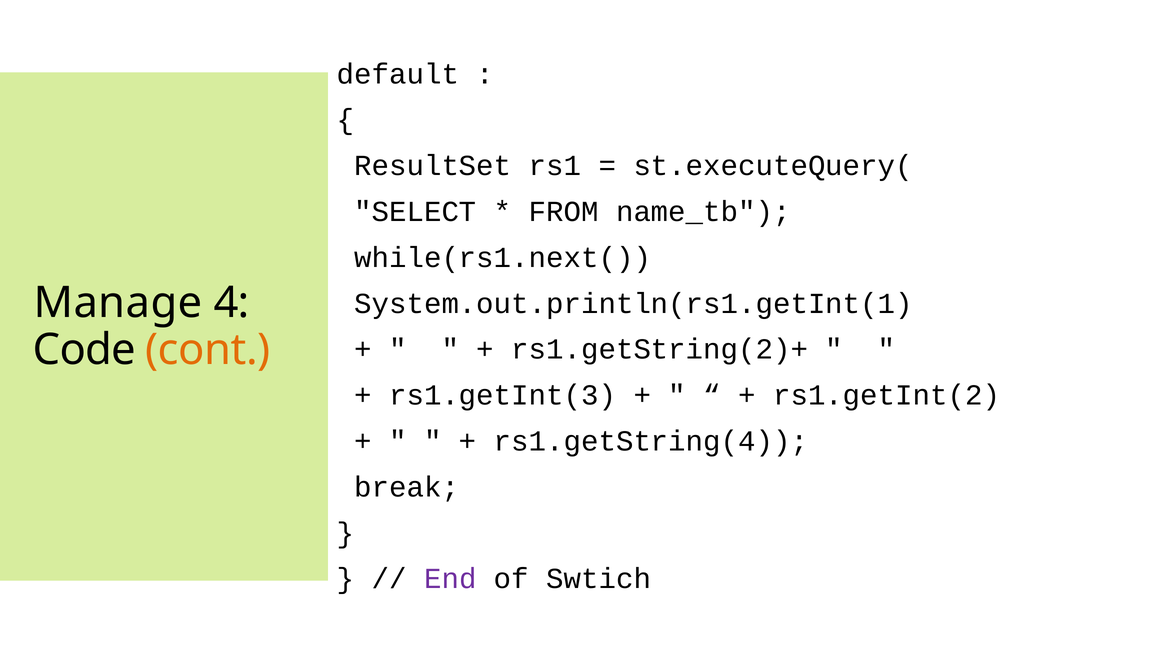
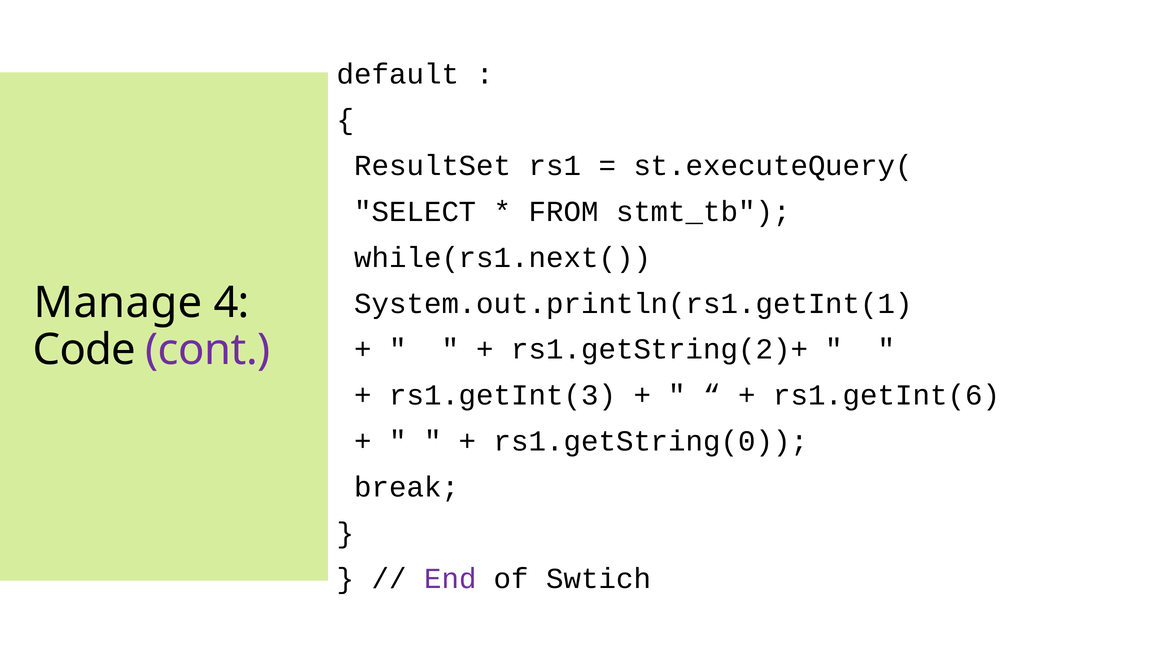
name_tb: name_tb -> stmt_tb
cont colour: orange -> purple
rs1.getInt(2: rs1.getInt(2 -> rs1.getInt(6
rs1.getString(4: rs1.getString(4 -> rs1.getString(0
